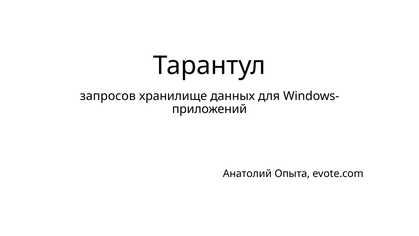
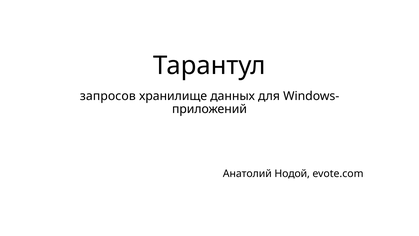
Опыта: Опыта -> Нодой
